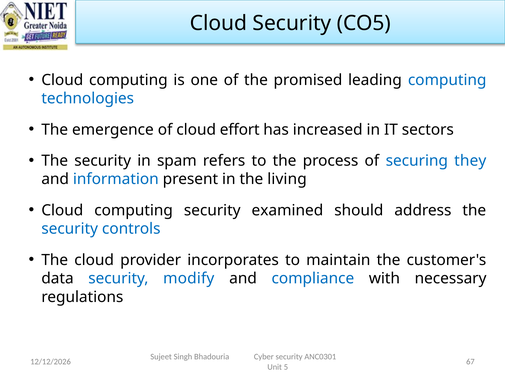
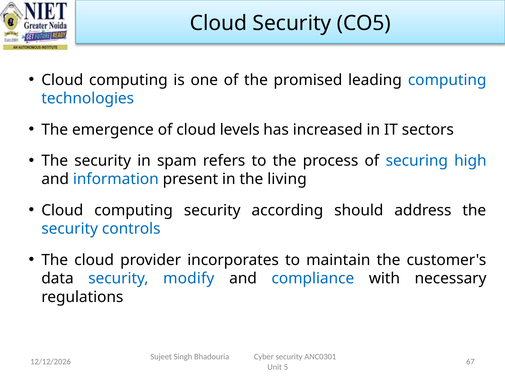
effort: effort -> levels
they: they -> high
examined: examined -> according
